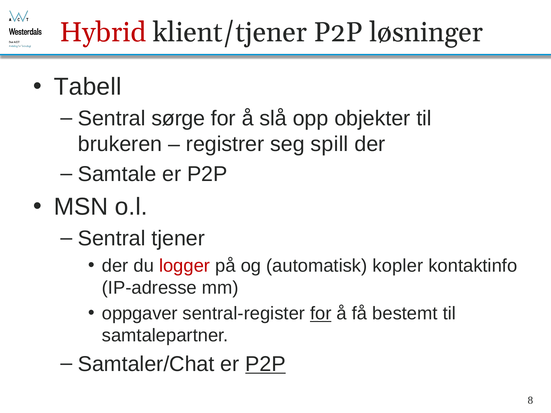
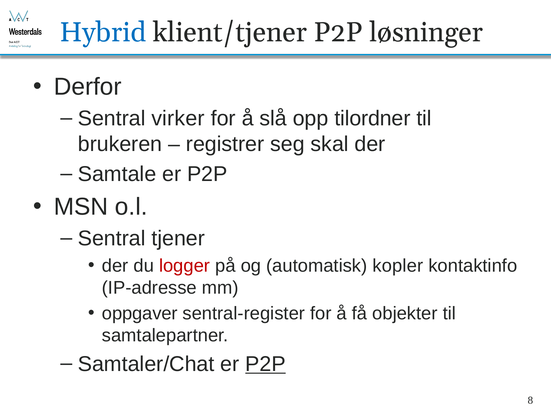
Hybrid colour: red -> blue
Tabell: Tabell -> Derfor
sørge: sørge -> virker
objekter: objekter -> tilordner
spill: spill -> skal
for at (321, 314) underline: present -> none
bestemt: bestemt -> objekter
